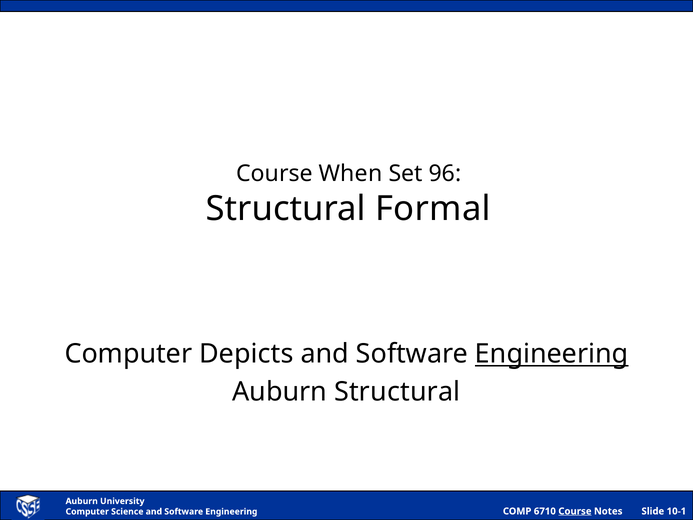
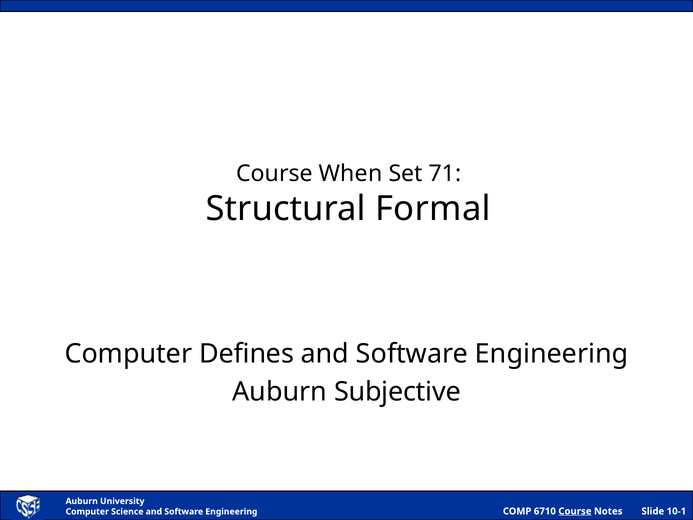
96: 96 -> 71
Depicts: Depicts -> Defines
Engineering at (552, 354) underline: present -> none
Auburn Structural: Structural -> Subjective
